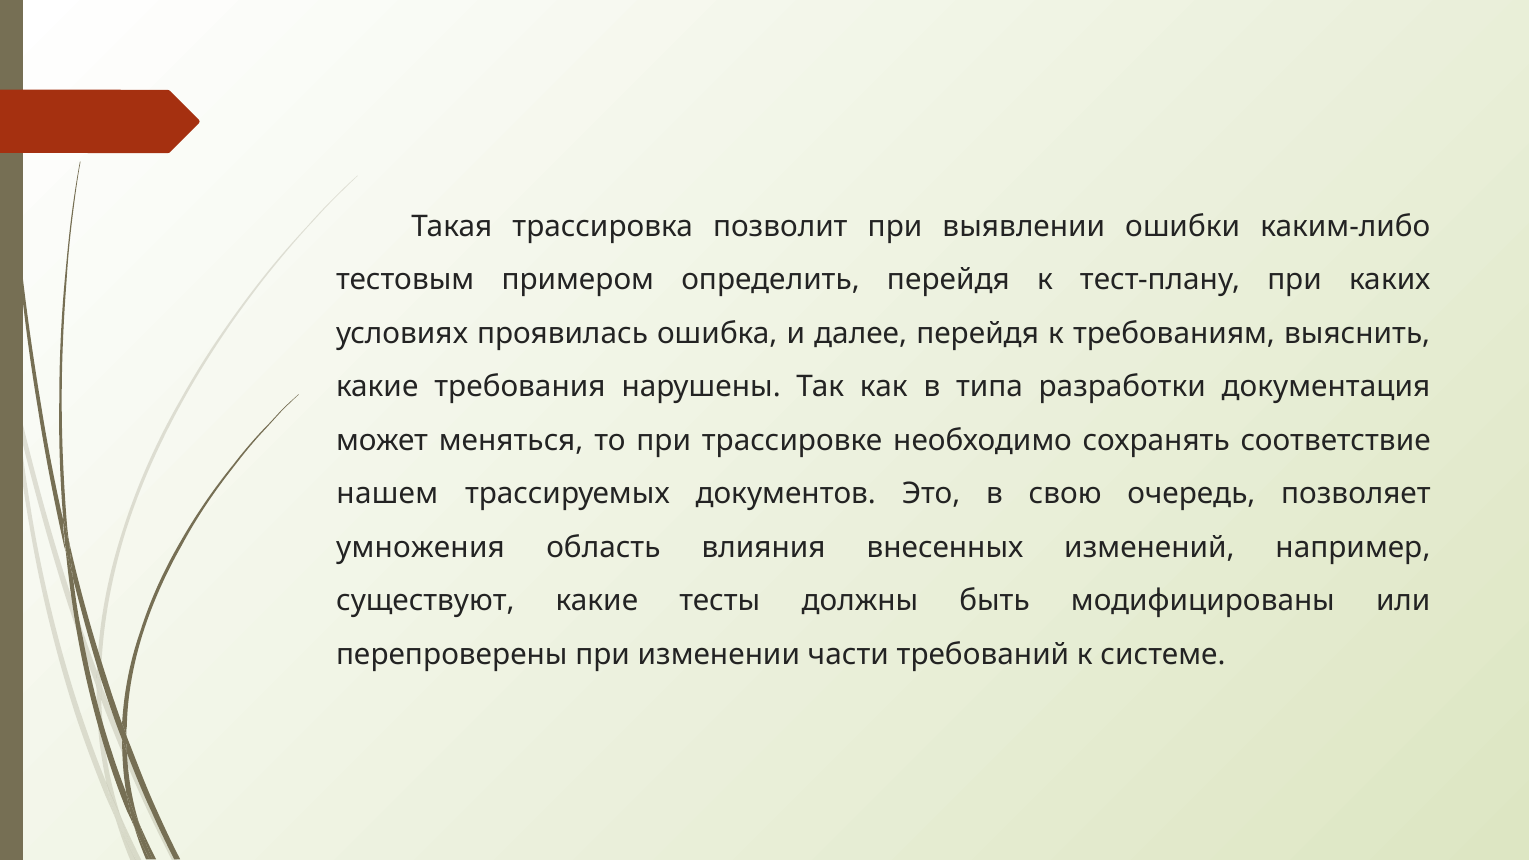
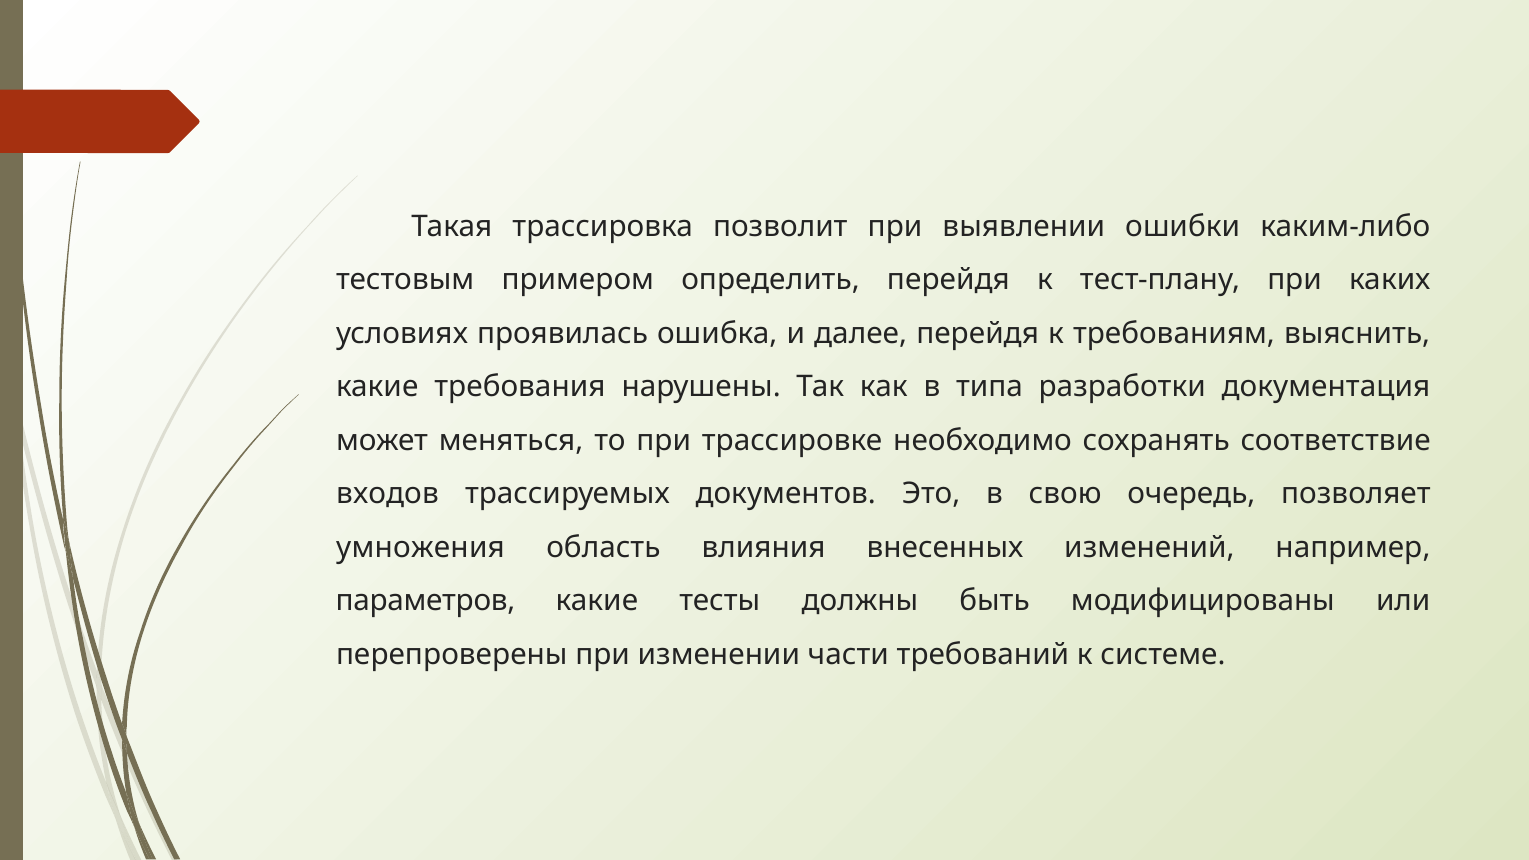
нашем: нашем -> входов
существуют: существуют -> параметров
